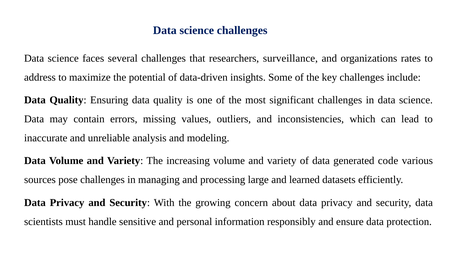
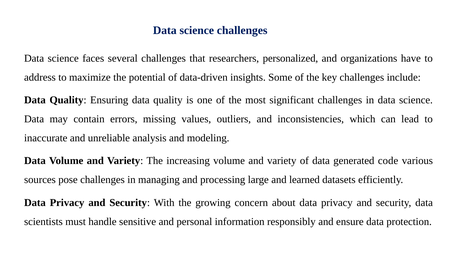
surveillance: surveillance -> personalized
rates: rates -> have
